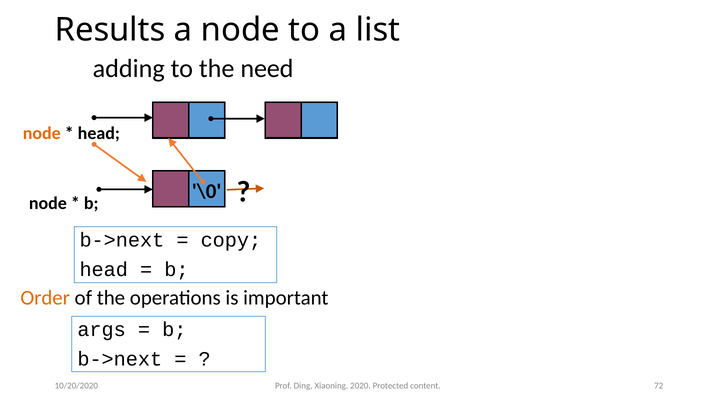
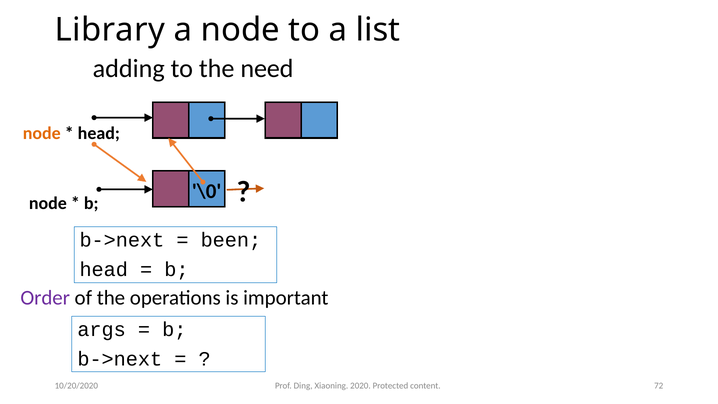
Results: Results -> Library
copy: copy -> been
Order colour: orange -> purple
